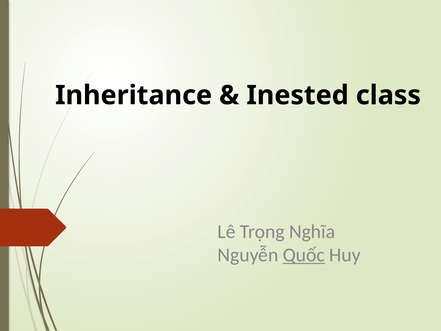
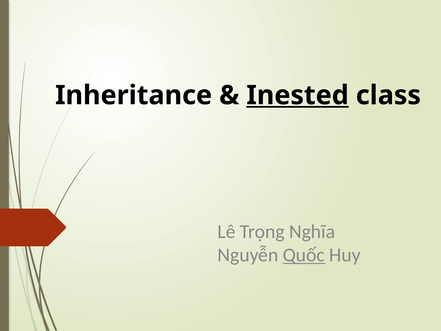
Inested underline: none -> present
